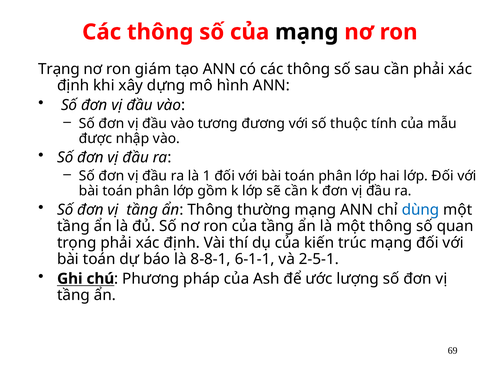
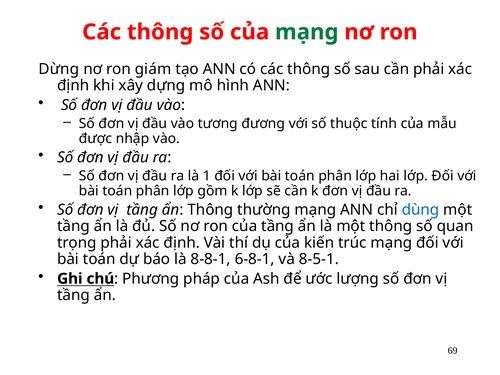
mạng at (307, 32) colour: black -> green
Trạng: Trạng -> Dừng
6-1-1: 6-1-1 -> 6-8-1
2-5-1: 2-5-1 -> 8-5-1
